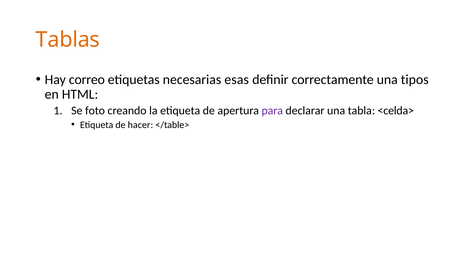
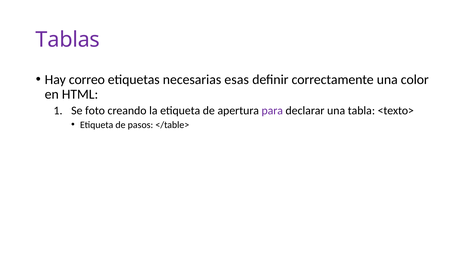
Tablas colour: orange -> purple
tipos: tipos -> color
<celda>: <celda> -> <texto>
hacer: hacer -> pasos
